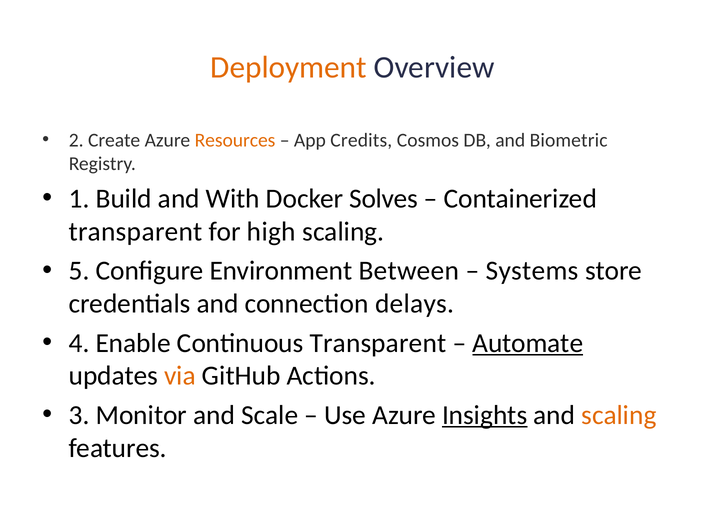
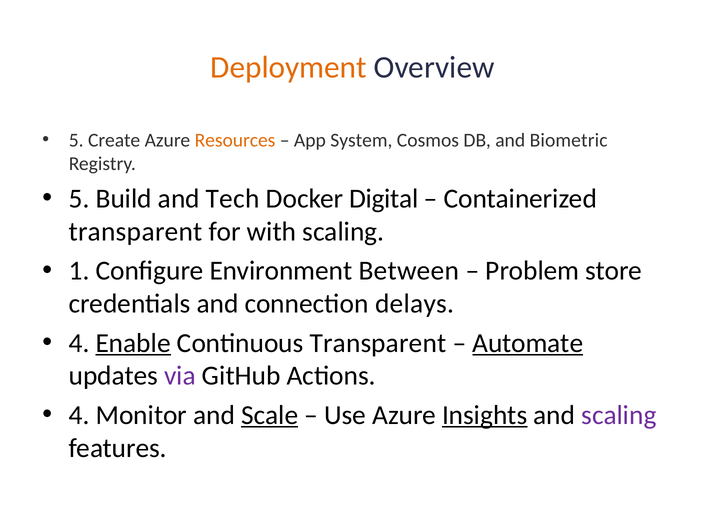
2 at (76, 140): 2 -> 5
Credits: Credits -> System
1 at (79, 199): 1 -> 5
With: With -> Tech
Solves: Solves -> Digital
high: high -> with
5: 5 -> 1
Systems: Systems -> Problem
Enable underline: none -> present
via colour: orange -> purple
3 at (79, 415): 3 -> 4
Scale underline: none -> present
scaling at (619, 415) colour: orange -> purple
